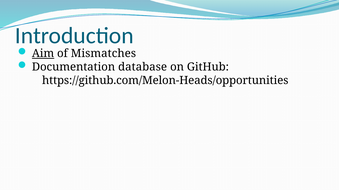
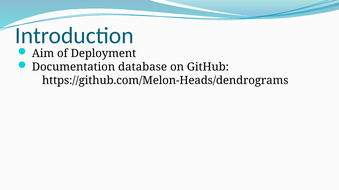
Aim underline: present -> none
Mismatches: Mismatches -> Deployment
https://github.com/Melon-Heads/opportunities: https://github.com/Melon-Heads/opportunities -> https://github.com/Melon-Heads/dendrograms
